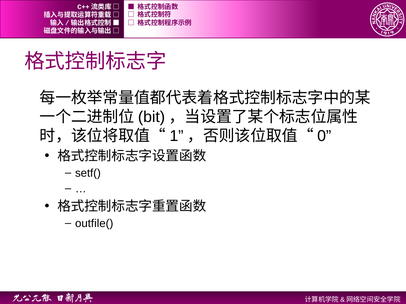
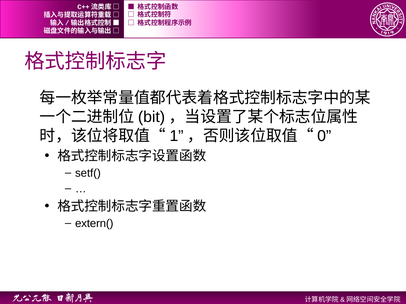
outfile(: outfile( -> extern(
